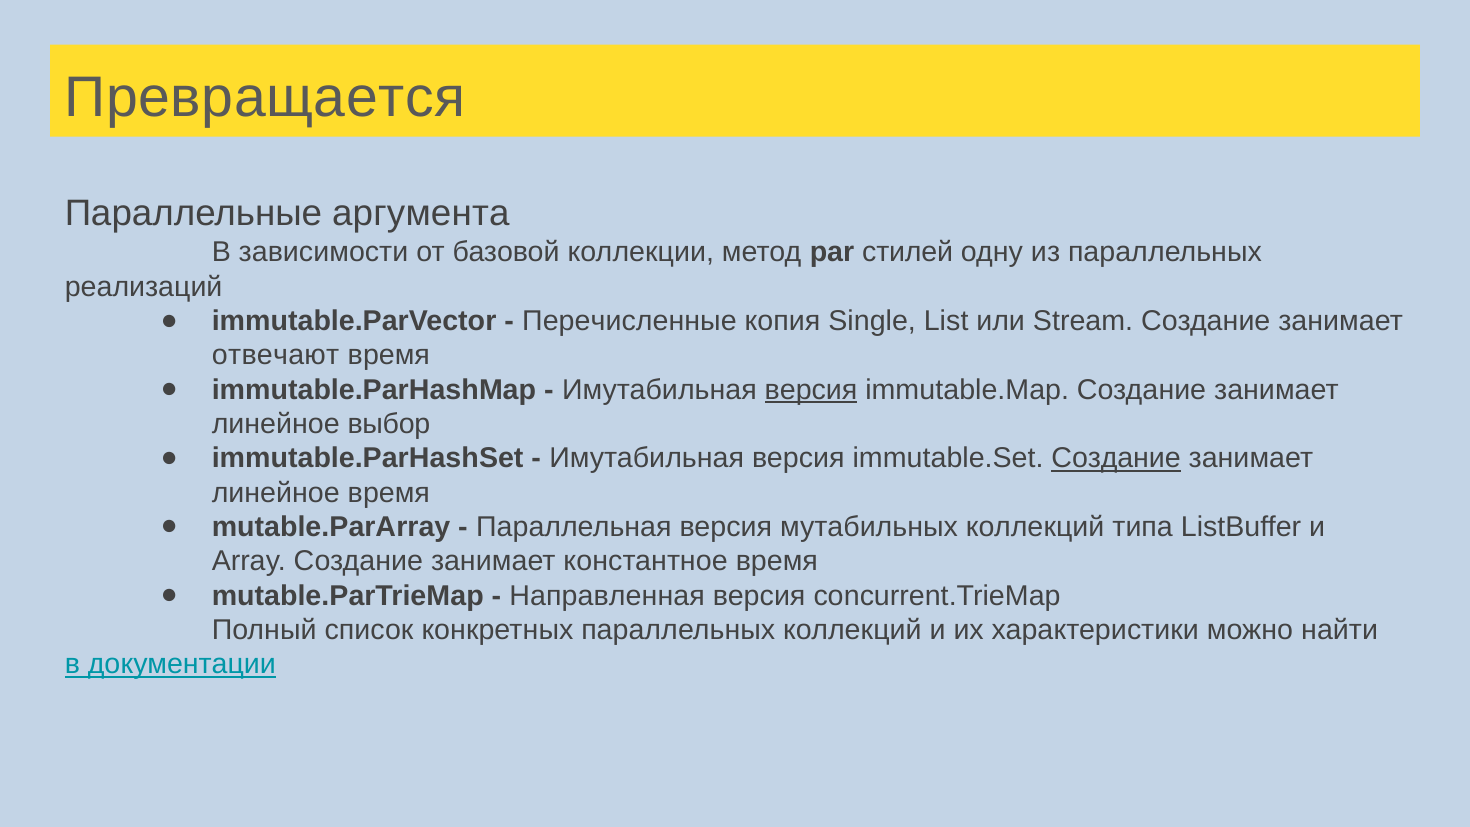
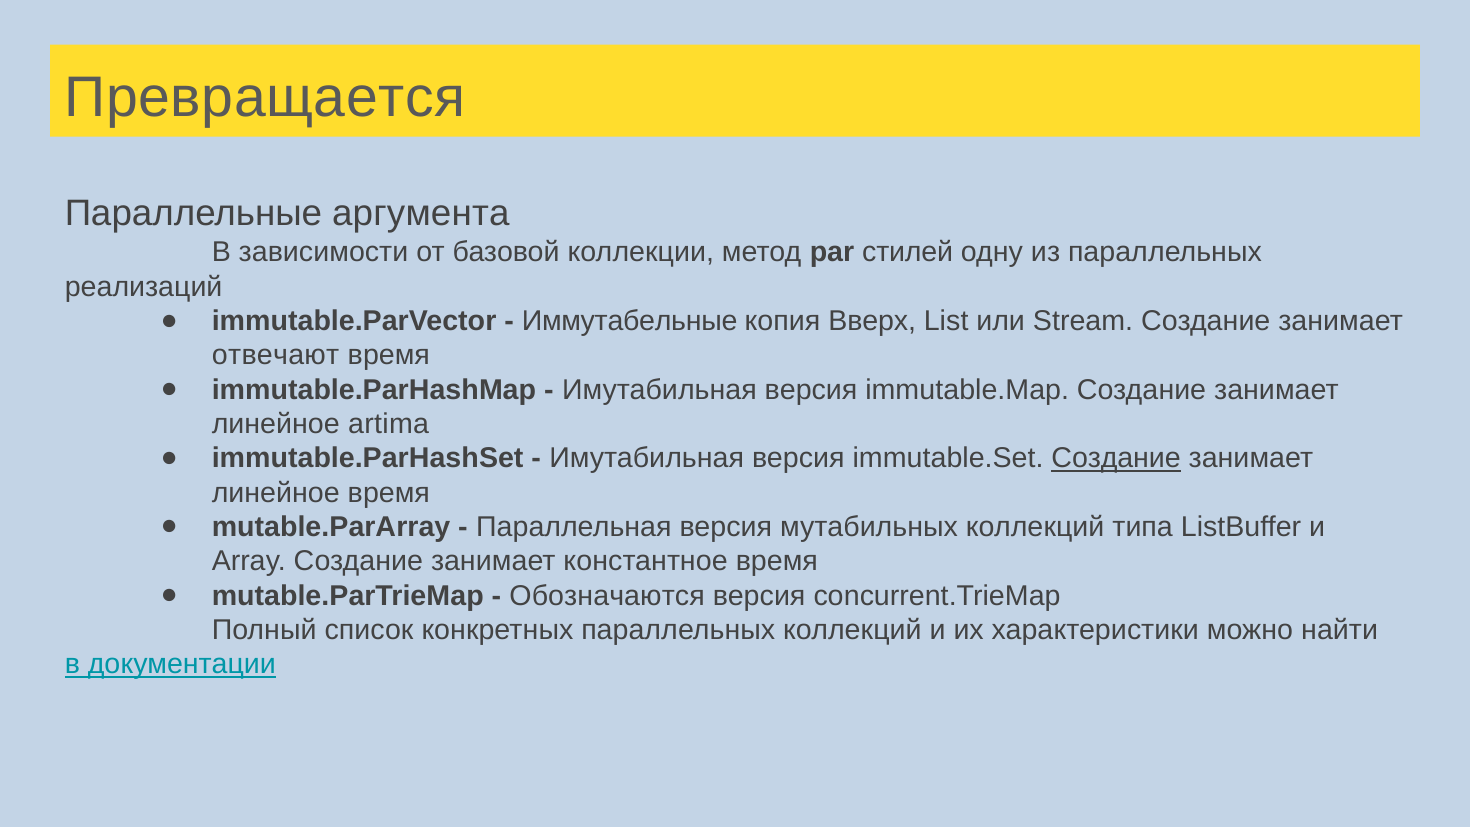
Перечисленные: Перечисленные -> Иммутабельные
Single: Single -> Вверх
версия at (811, 390) underline: present -> none
выбор: выбор -> artima
Направленная: Направленная -> Обозначаются
